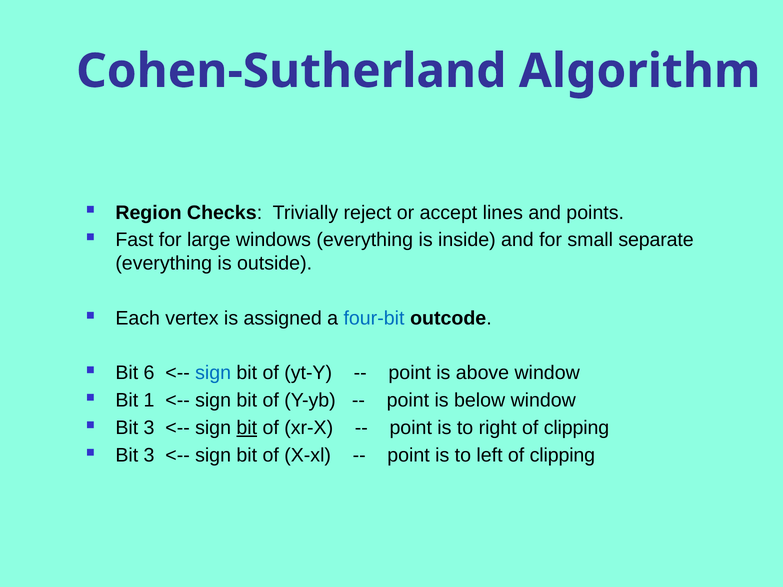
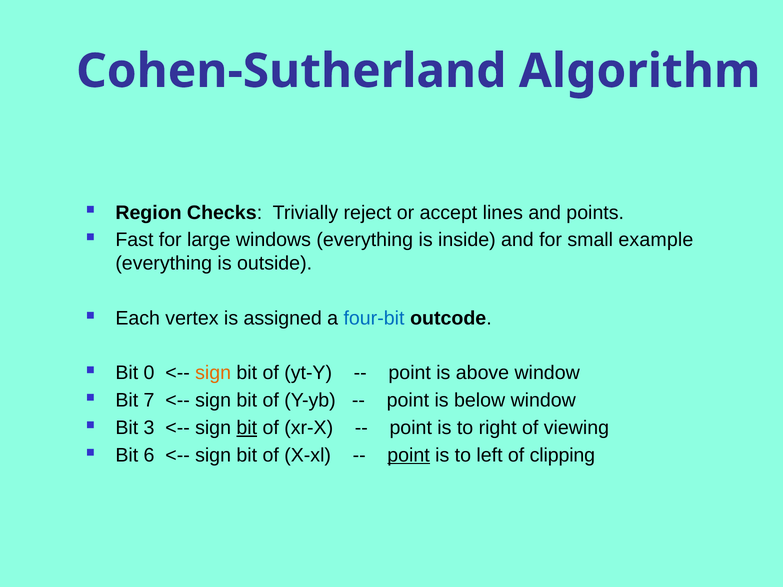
separate: separate -> example
6: 6 -> 0
sign at (213, 373) colour: blue -> orange
1: 1 -> 7
right of clipping: clipping -> viewing
3 at (149, 455): 3 -> 6
point at (409, 455) underline: none -> present
